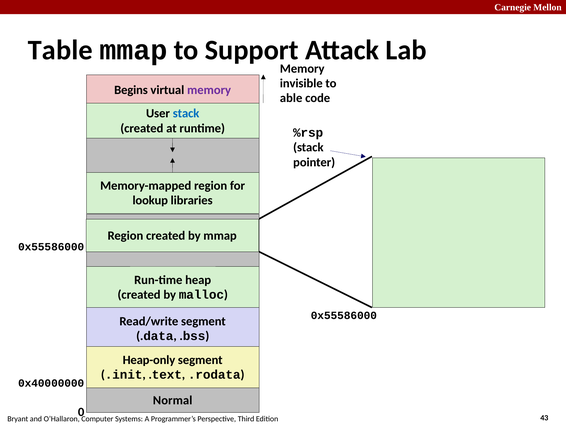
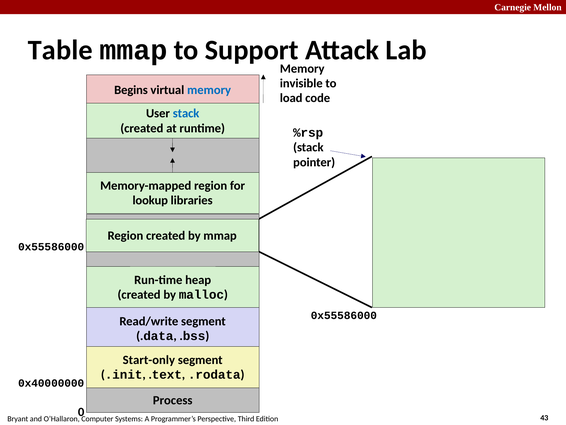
memory at (209, 90) colour: purple -> blue
able: able -> load
Heap-only: Heap-only -> Start-only
Normal: Normal -> Process
